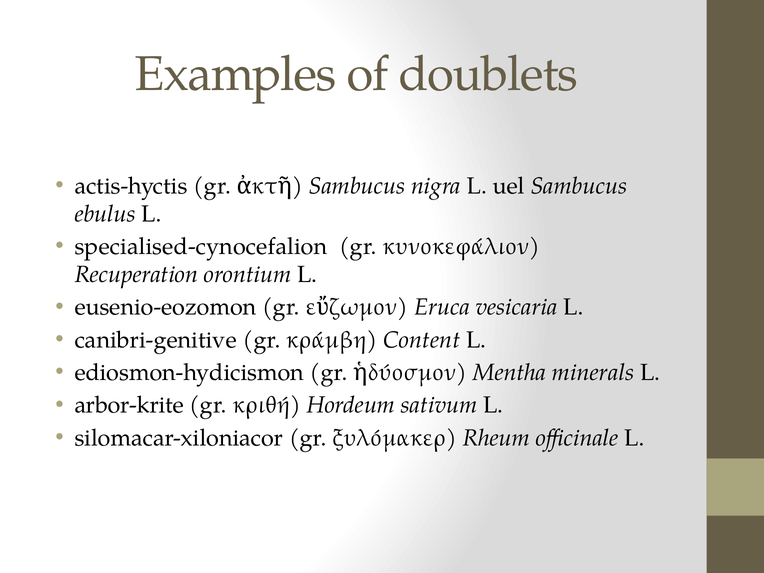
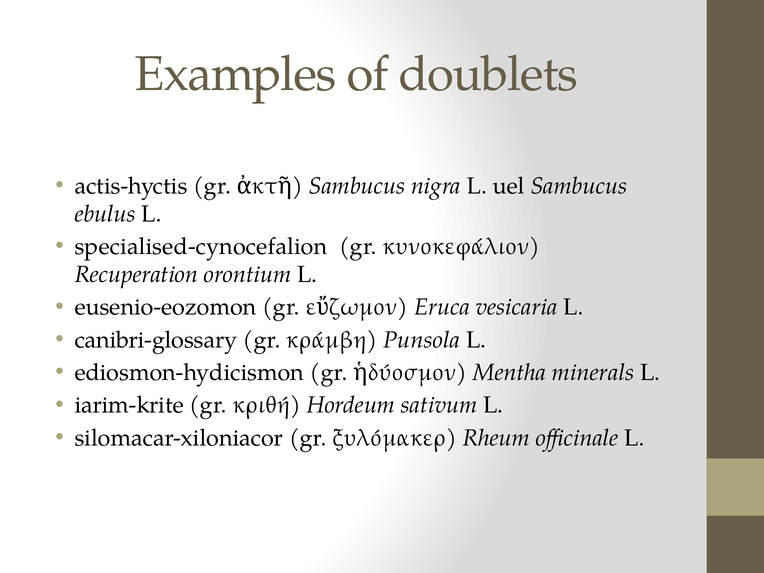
canibri-genitive: canibri-genitive -> canibri-glossary
Content: Content -> Punsola
arbor-krite: arbor-krite -> iarim-krite
